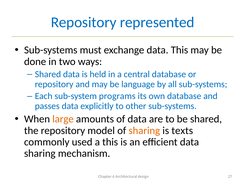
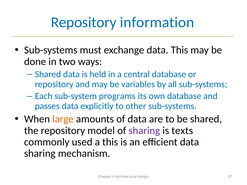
represented: represented -> information
language: language -> variables
sharing at (144, 131) colour: orange -> purple
